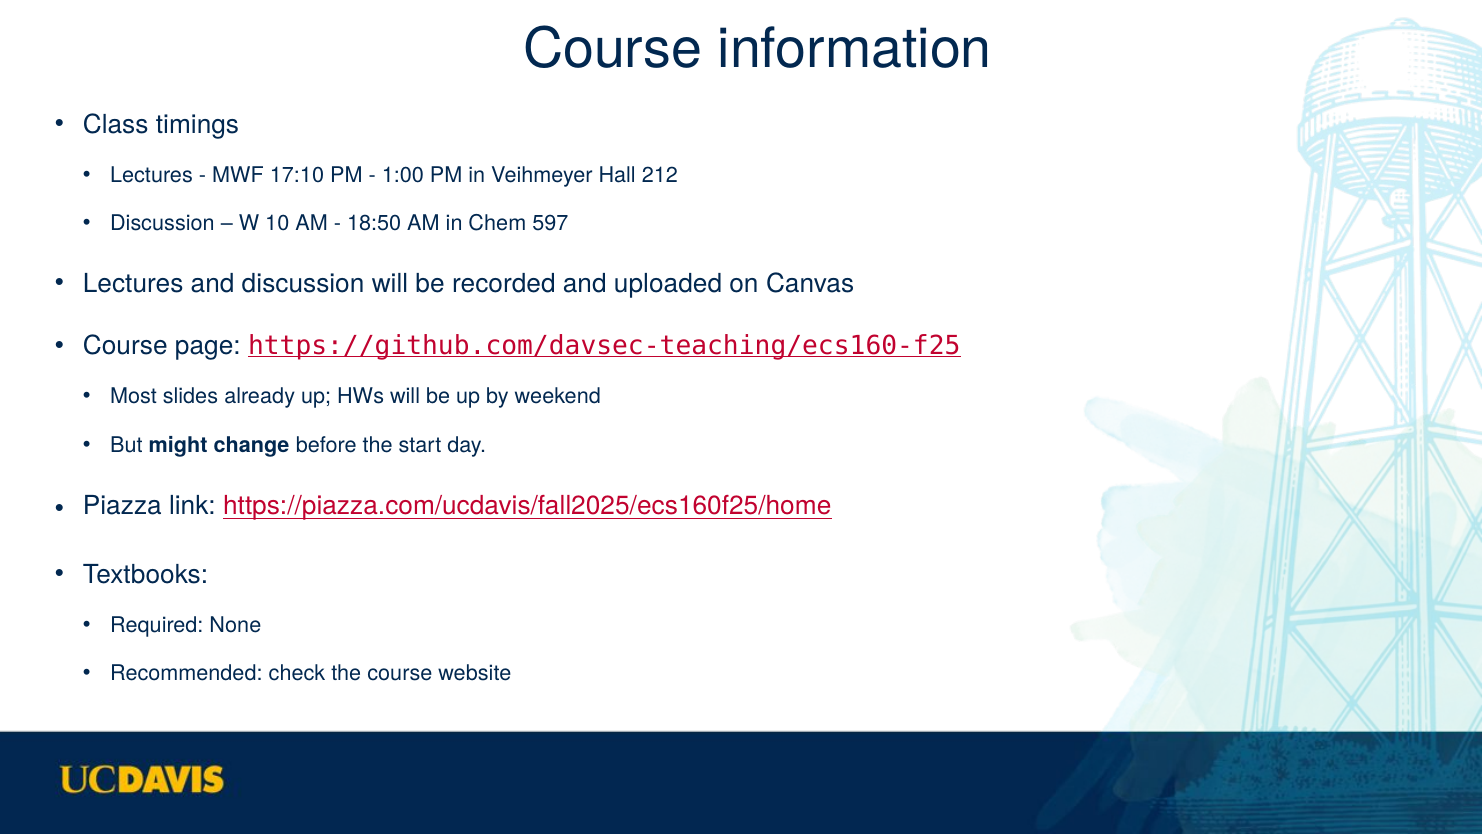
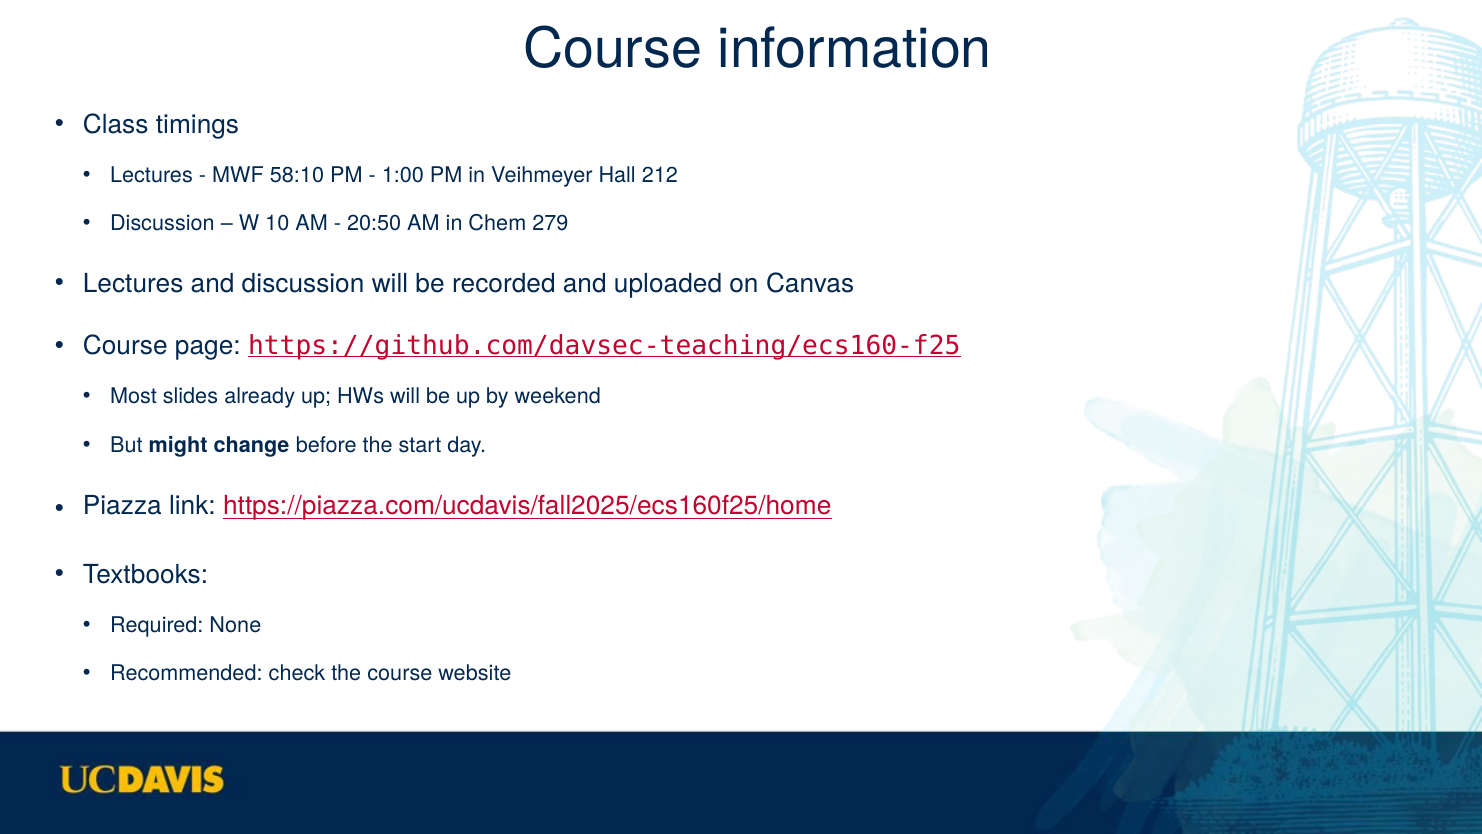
17:10: 17:10 -> 58:10
18:50: 18:50 -> 20:50
597: 597 -> 279
